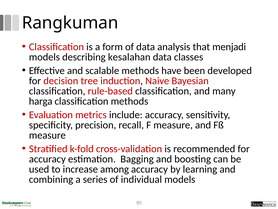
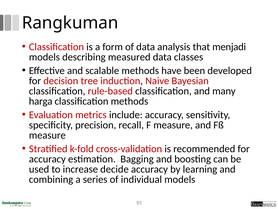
kesalahan: kesalahan -> measured
among: among -> decide
